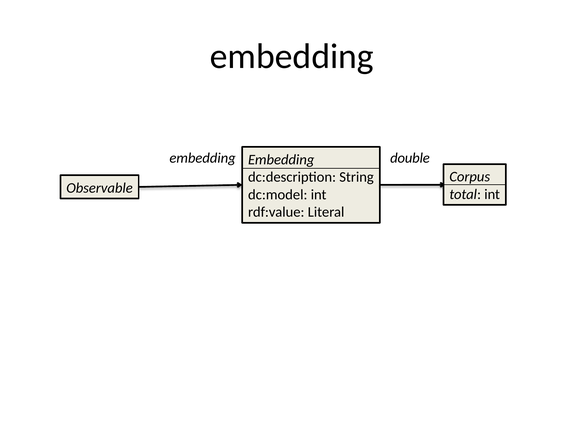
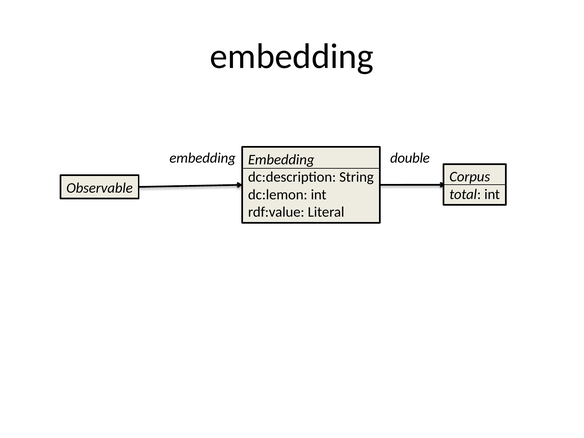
dc:model: dc:model -> dc:lemon
